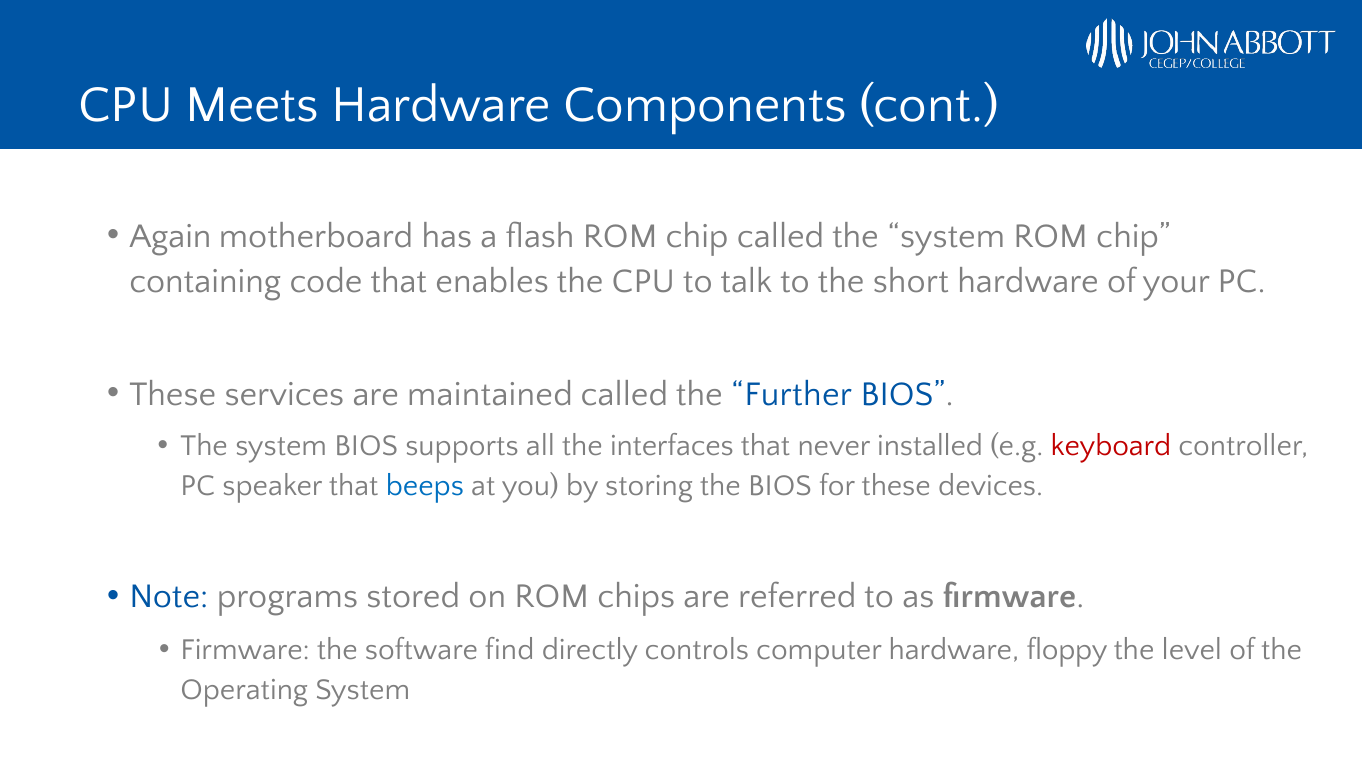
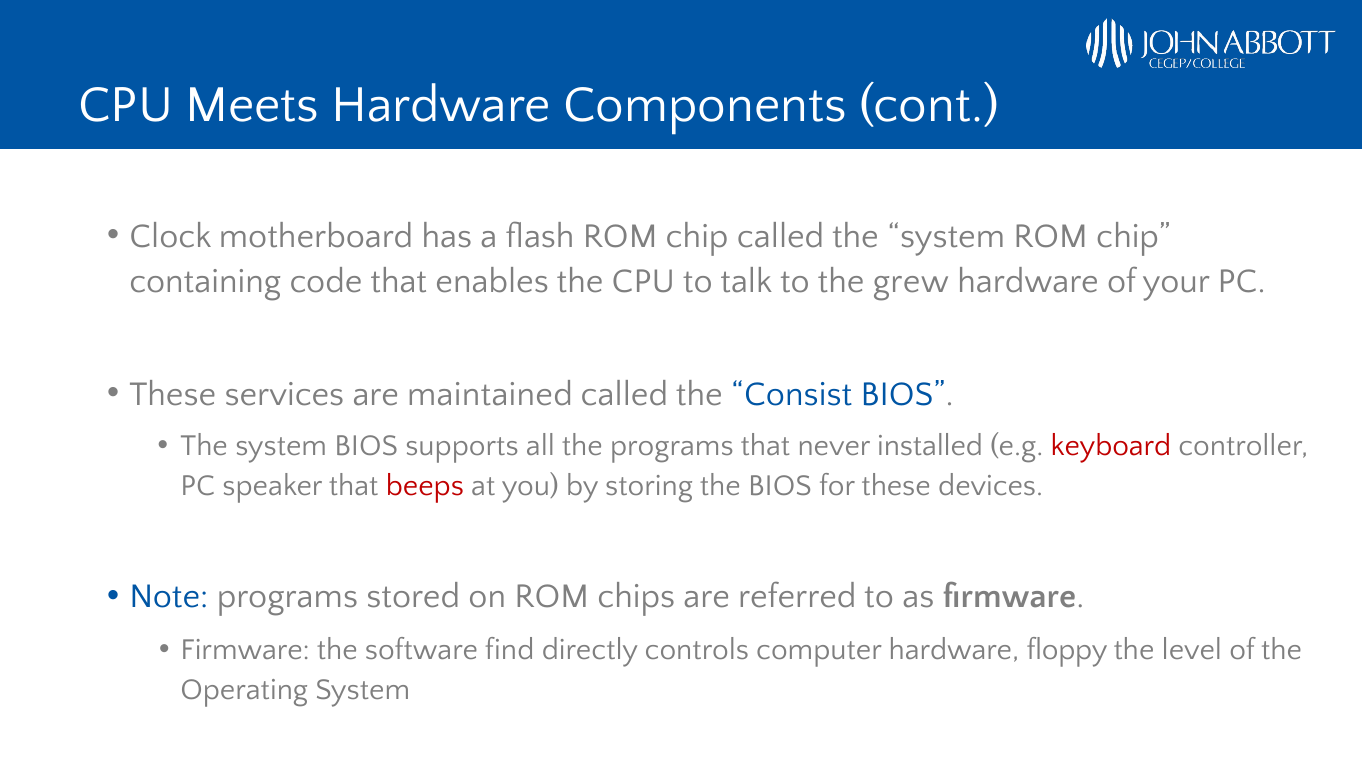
Again: Again -> Clock
short: short -> grew
Further: Further -> Consist
the interfaces: interfaces -> programs
beeps colour: blue -> red
